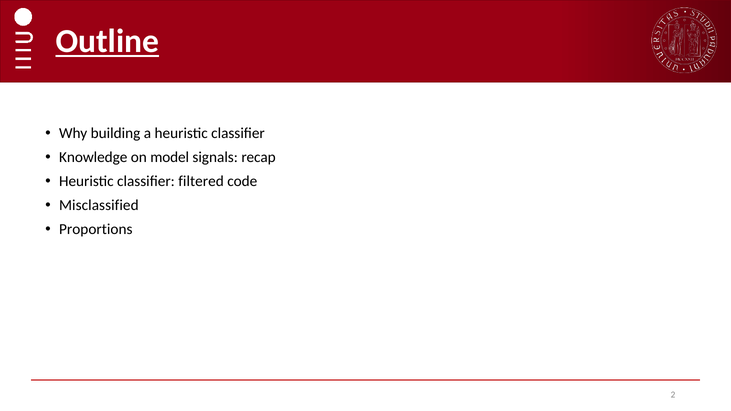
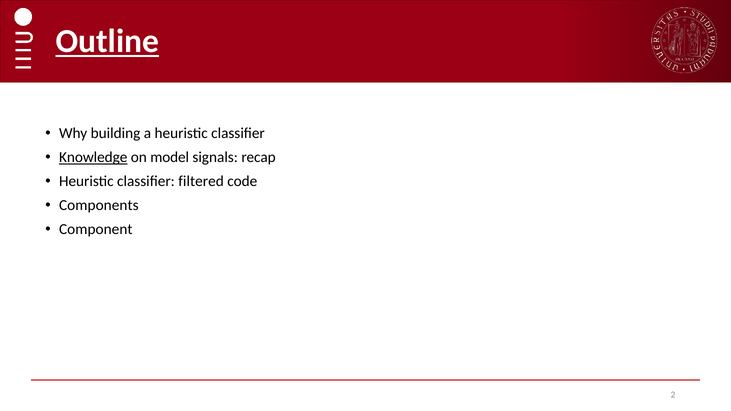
Knowledge underline: none -> present
Misclassified: Misclassified -> Components
Proportions: Proportions -> Component
